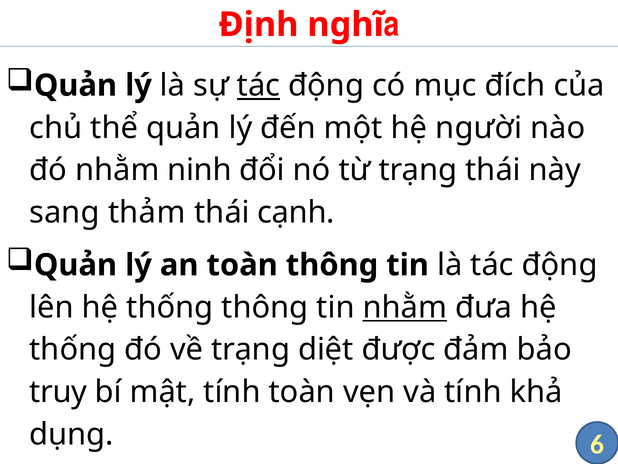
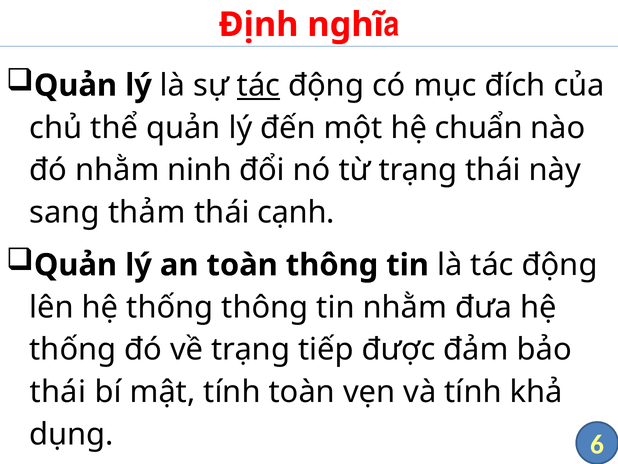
người: người -> chuẩn
nhằm at (405, 307) underline: present -> none
diệt: diệt -> tiếp
truy at (58, 392): truy -> thái
